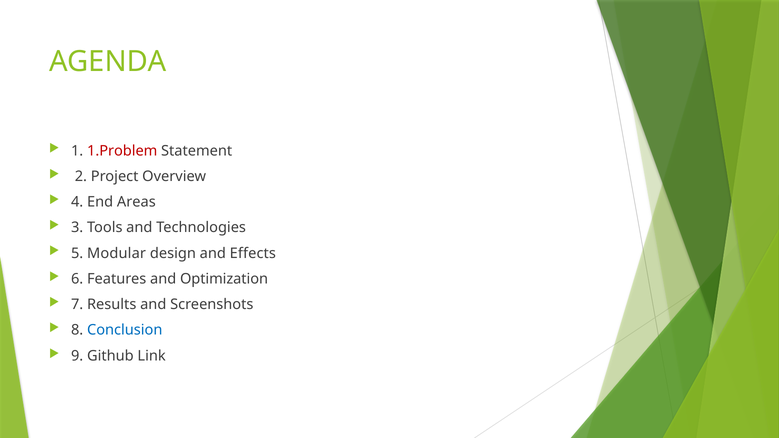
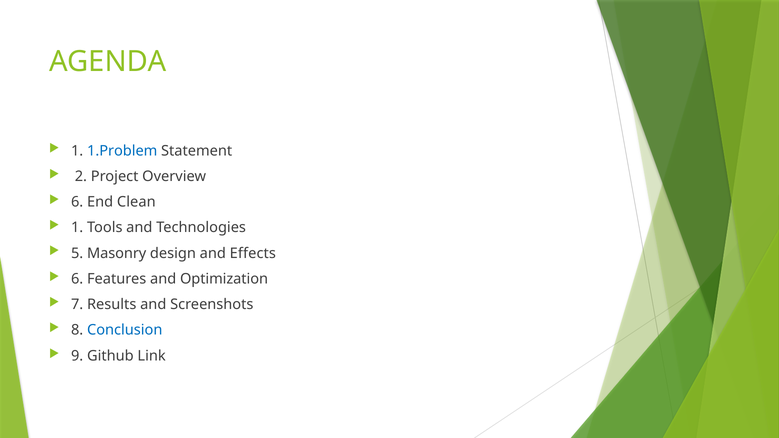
1.Problem colour: red -> blue
4 at (77, 202): 4 -> 6
Areas: Areas -> Clean
3 at (77, 228): 3 -> 1
Modular: Modular -> Masonry
